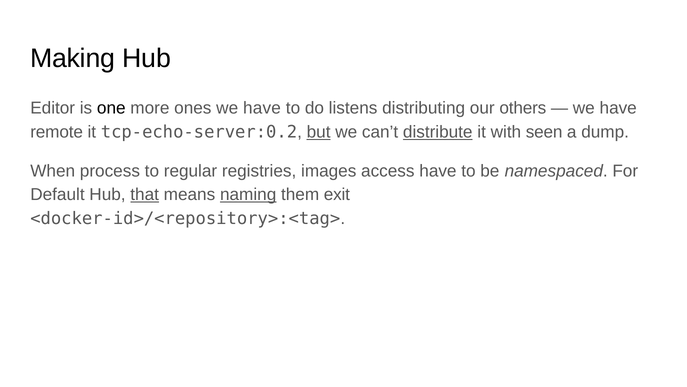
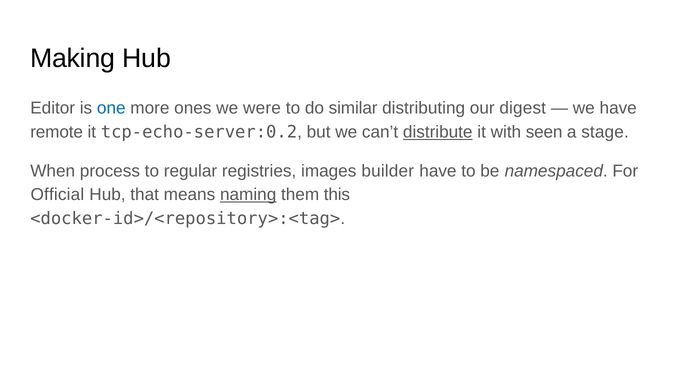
one colour: black -> blue
have at (262, 108): have -> were
listens: listens -> similar
others: others -> digest
but underline: present -> none
dump: dump -> stage
access: access -> builder
Default: Default -> Official
that underline: present -> none
exit: exit -> this
